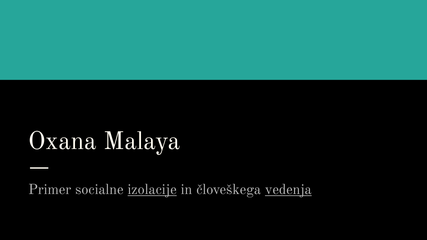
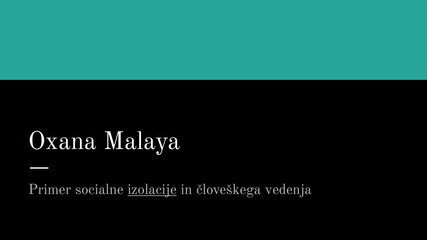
vedenja underline: present -> none
